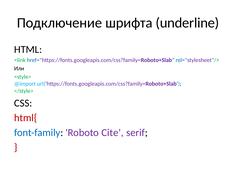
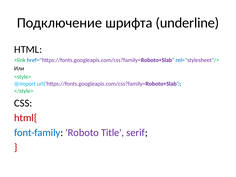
Cite: Cite -> Title
